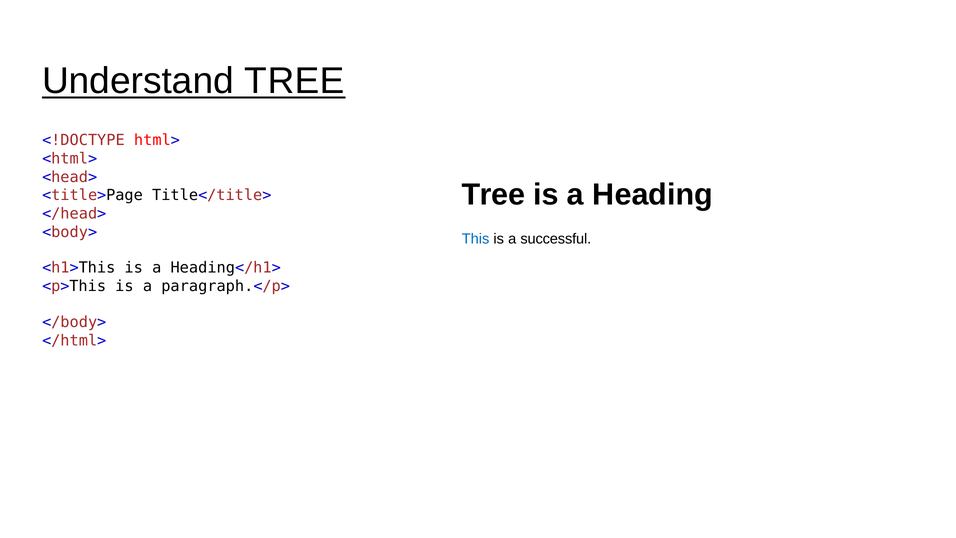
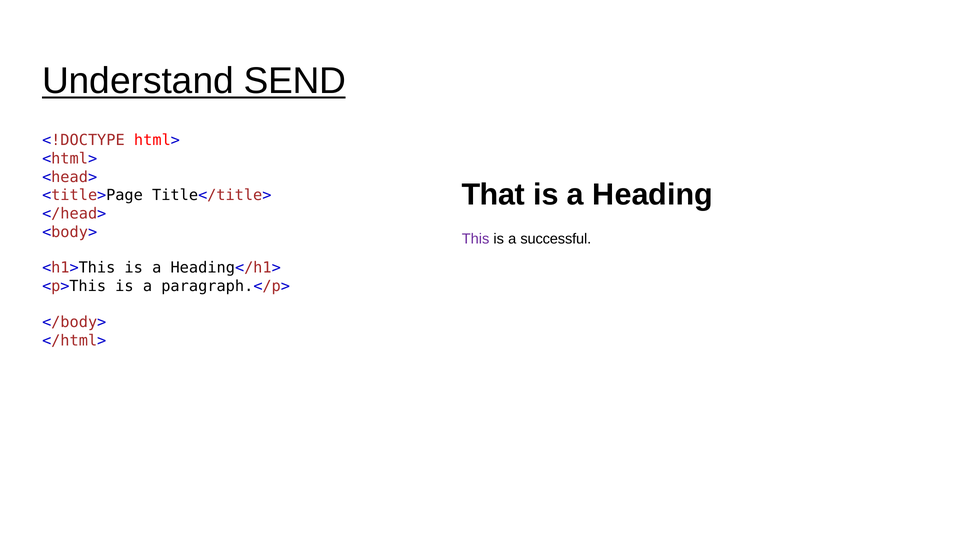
Understand TREE: TREE -> SEND
Tree at (493, 195): Tree -> That
This colour: blue -> purple
